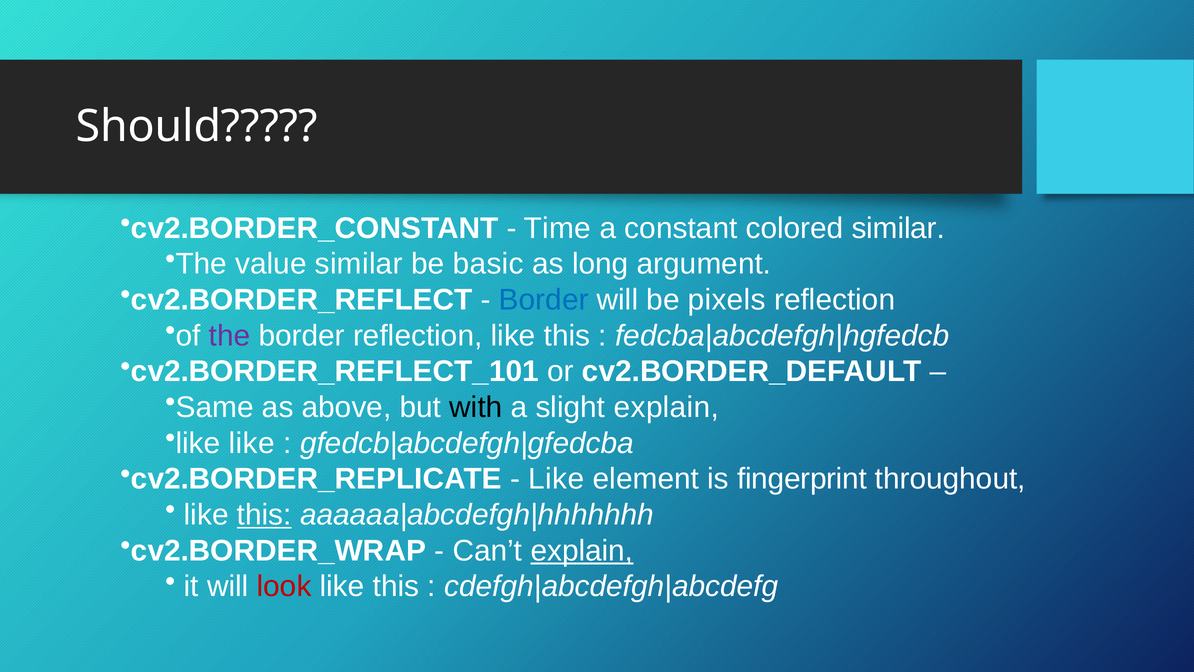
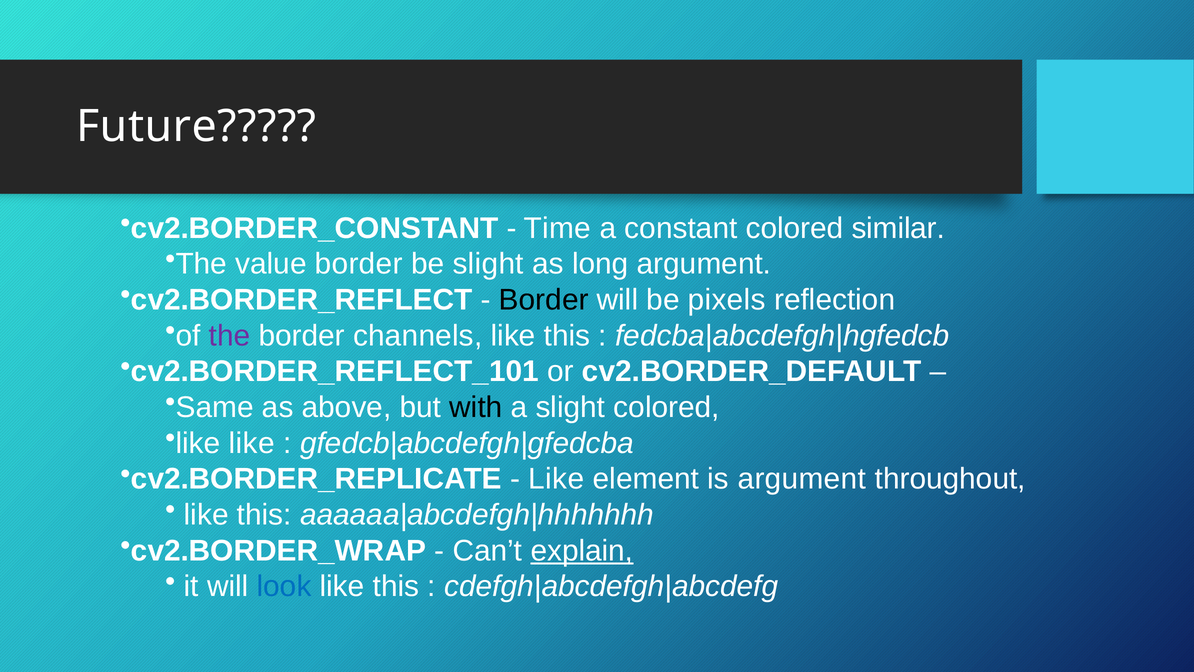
Should: Should -> Future
value similar: similar -> border
be basic: basic -> slight
Border at (544, 300) colour: blue -> black
border reflection: reflection -> channels
slight explain: explain -> colored
is fingerprint: fingerprint -> argument
this at (264, 515) underline: present -> none
look colour: red -> blue
